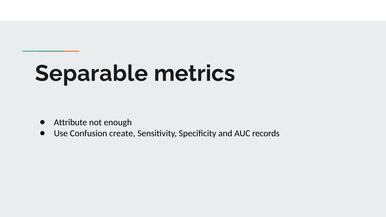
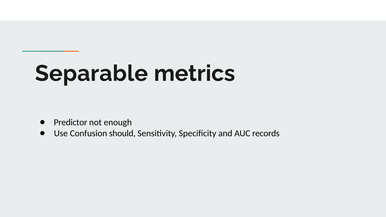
Attribute: Attribute -> Predictor
create: create -> should
